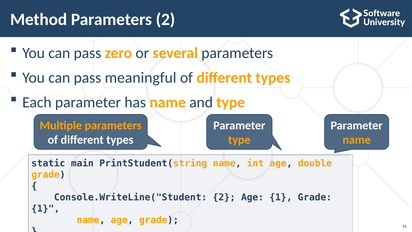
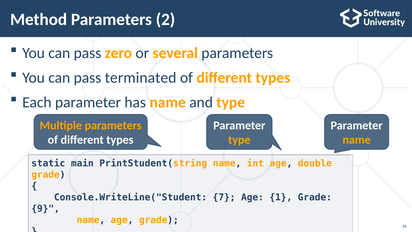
meaningful: meaningful -> terminated
Console.WriteLine("Student 2: 2 -> 7
1 at (46, 209): 1 -> 9
